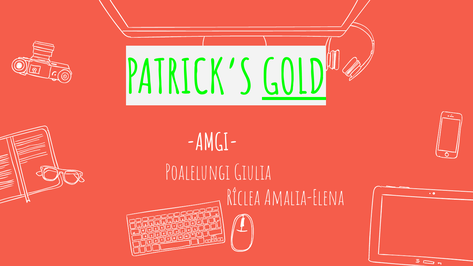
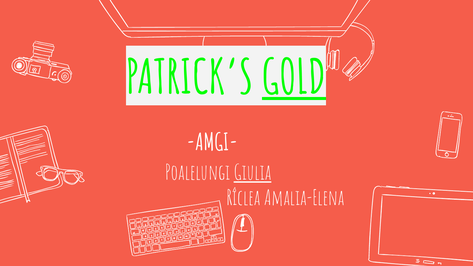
Giulia underline: none -> present
